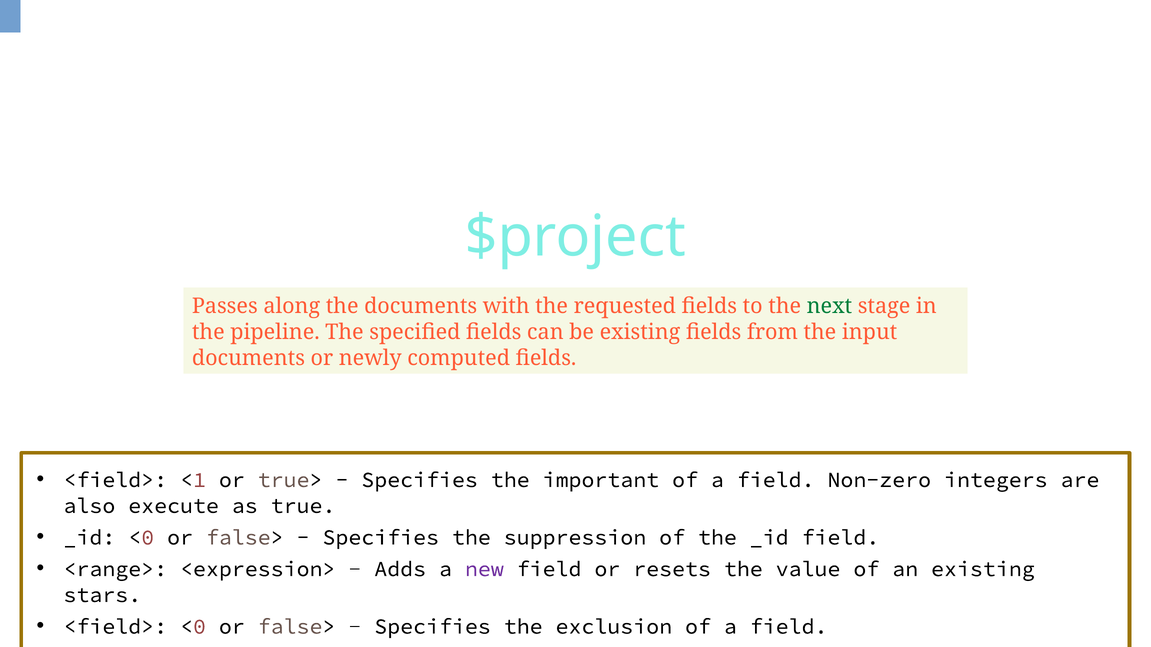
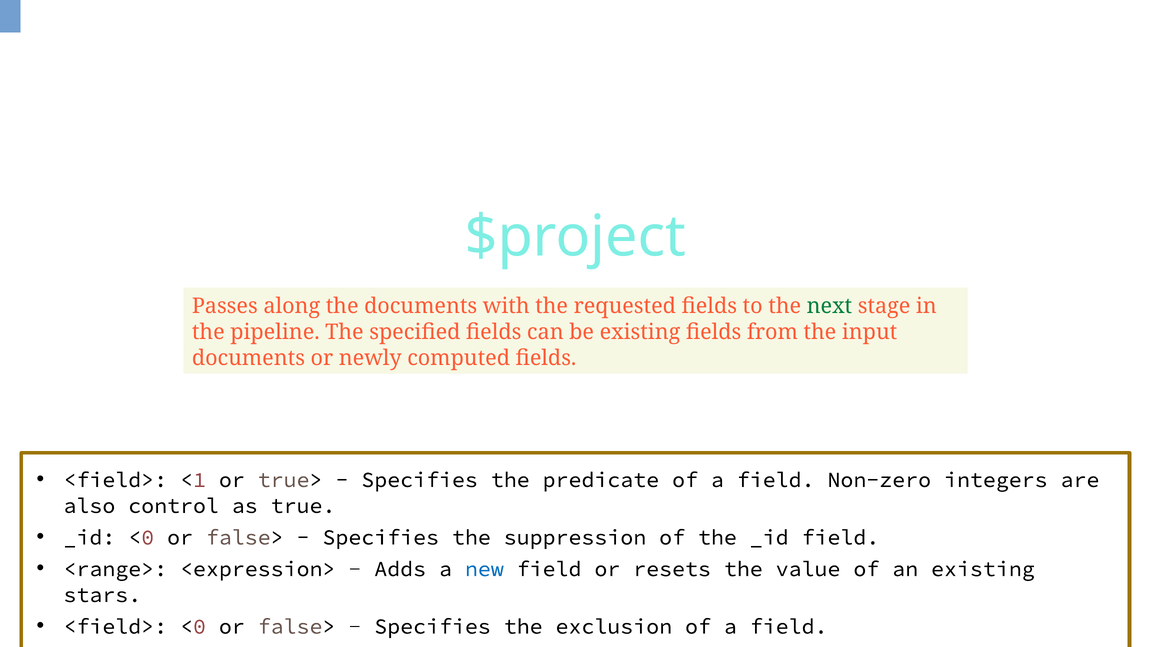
important: important -> predicate
execute: execute -> control
new colour: purple -> blue
